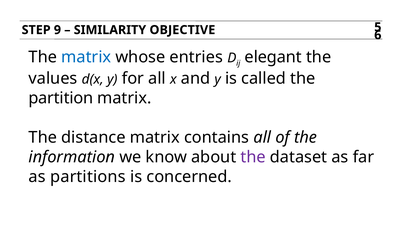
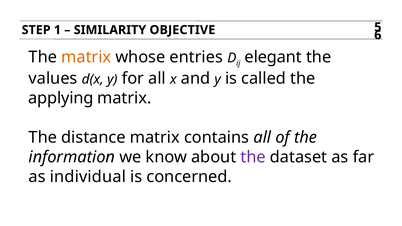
9: 9 -> 1
matrix at (86, 57) colour: blue -> orange
partition: partition -> applying
partitions: partitions -> individual
